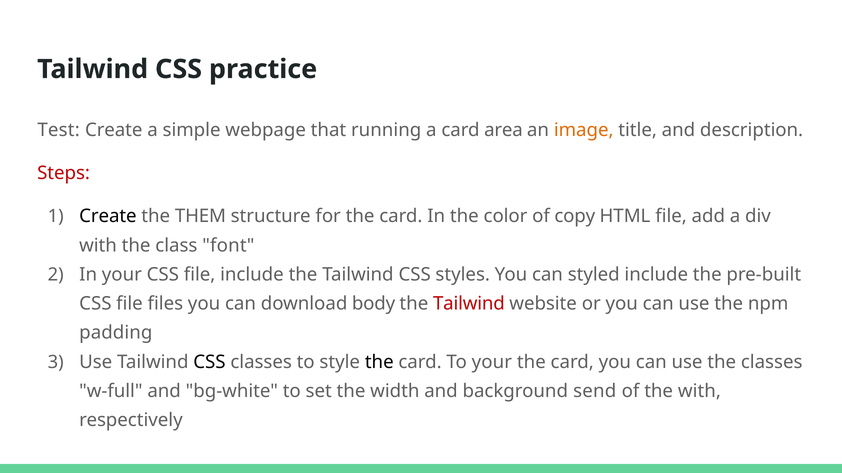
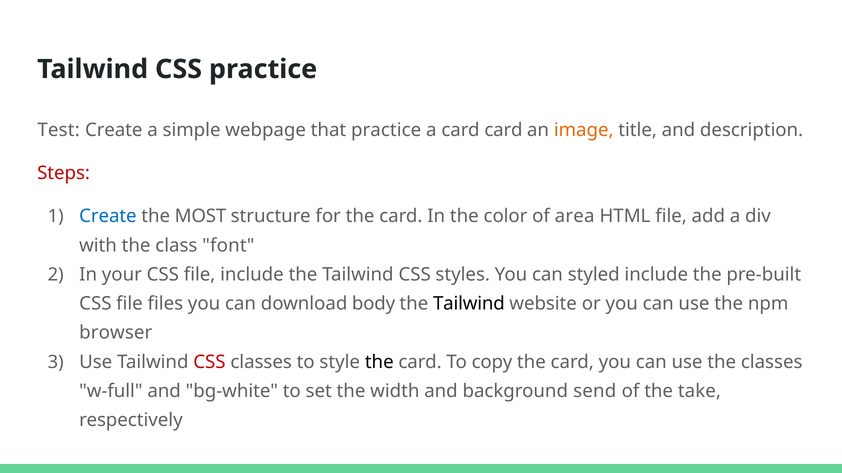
that running: running -> practice
card area: area -> card
Create at (108, 217) colour: black -> blue
THEM: THEM -> MOST
copy: copy -> area
Tailwind at (469, 304) colour: red -> black
padding: padding -> browser
CSS at (209, 362) colour: black -> red
To your: your -> copy
the with: with -> take
